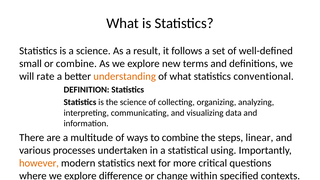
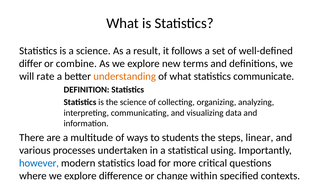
small: small -> differ
conventional: conventional -> communicate
to combine: combine -> students
however colour: orange -> blue
next: next -> load
